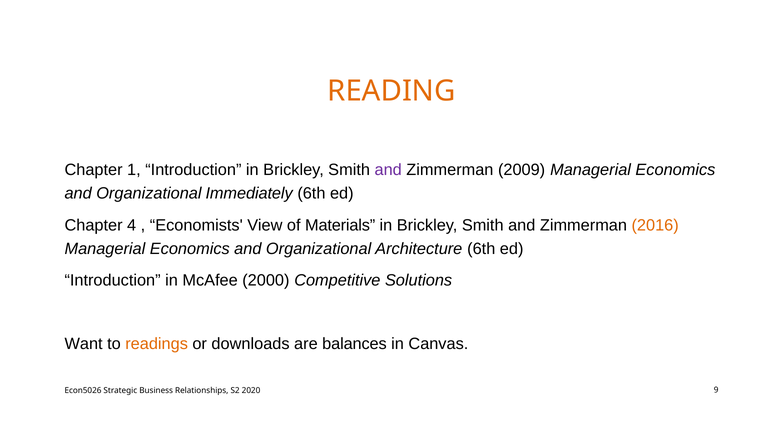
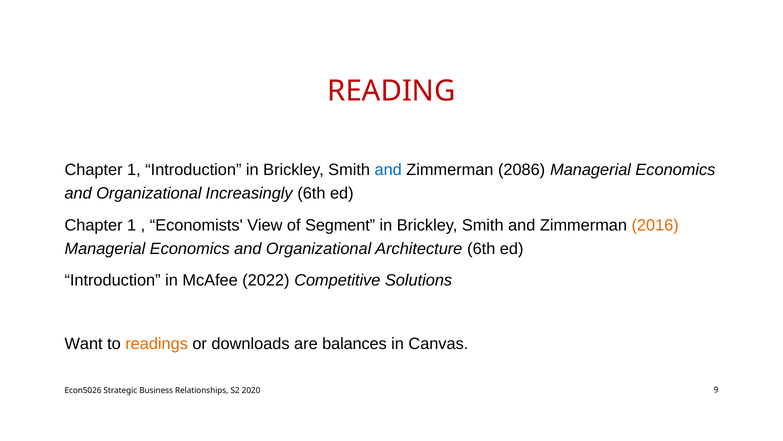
READING colour: orange -> red
and at (388, 170) colour: purple -> blue
2009: 2009 -> 2086
Immediately: Immediately -> Increasingly
4 at (132, 225): 4 -> 1
Materials: Materials -> Segment
2000: 2000 -> 2022
